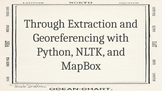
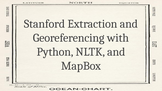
Through: Through -> Stanford
